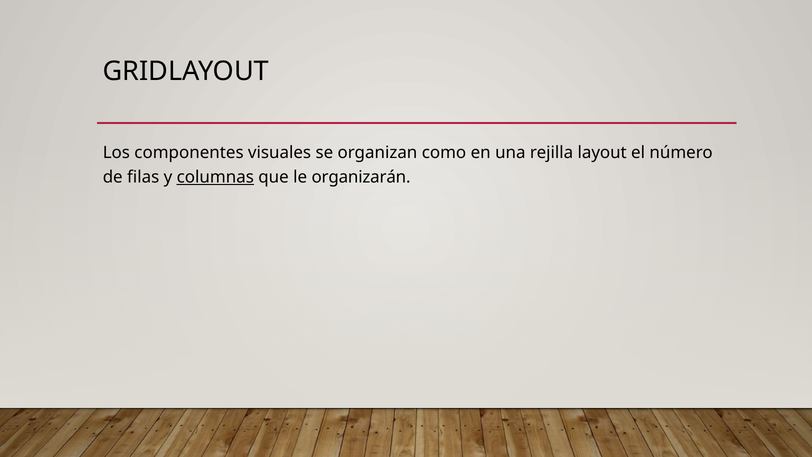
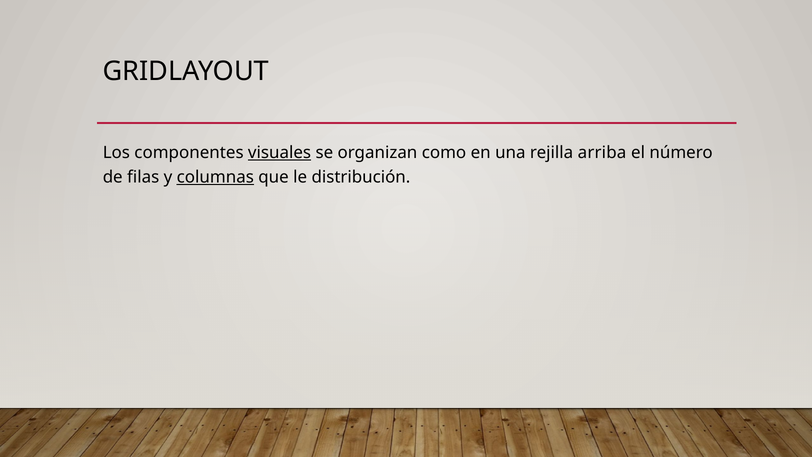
visuales underline: none -> present
layout: layout -> arriba
organizarán: organizarán -> distribución
